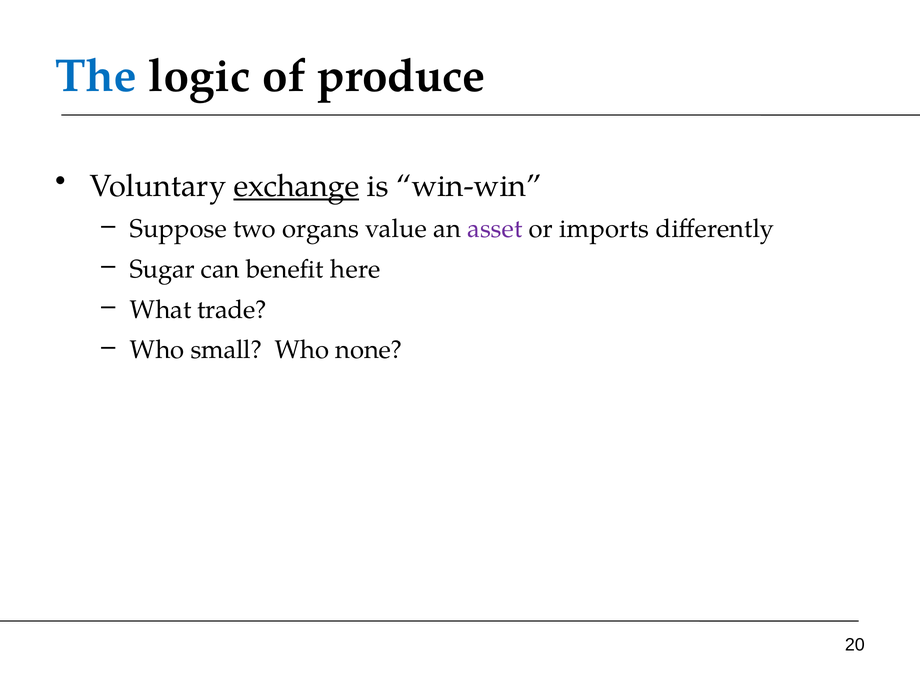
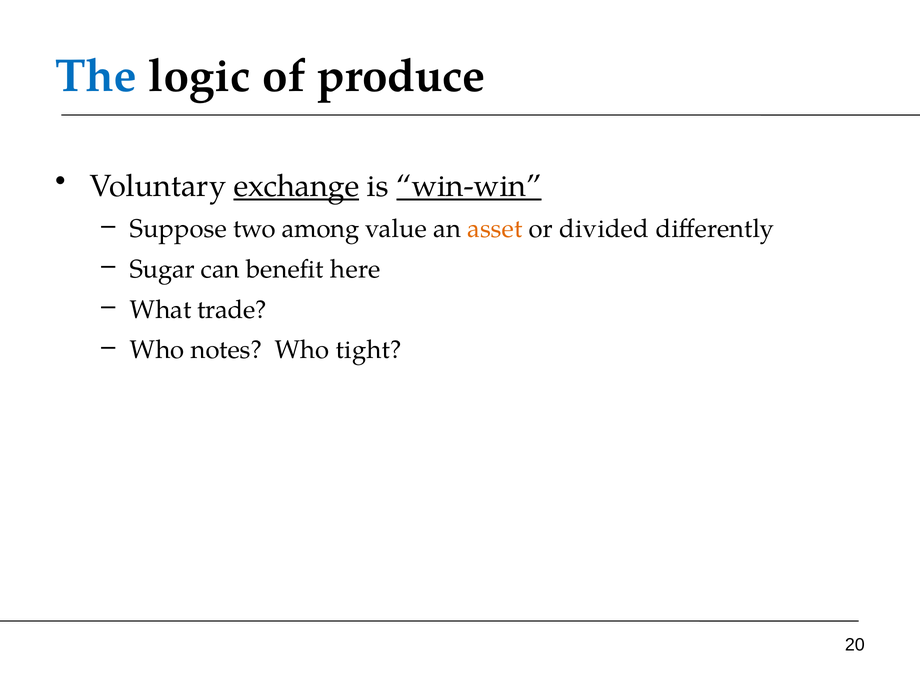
win-win underline: none -> present
organs: organs -> among
asset colour: purple -> orange
imports: imports -> divided
small: small -> notes
none: none -> tight
